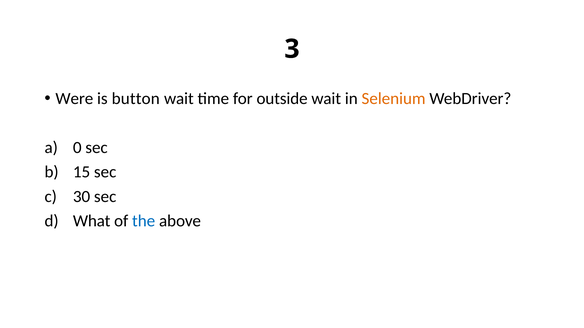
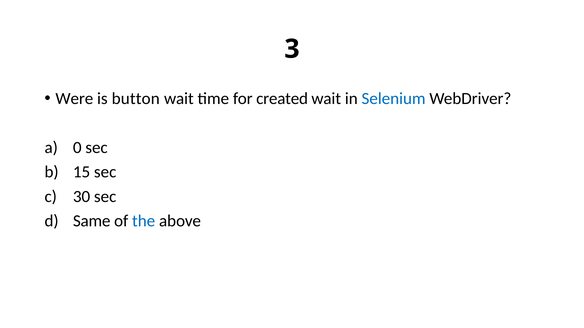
outside: outside -> created
Selenium colour: orange -> blue
What: What -> Same
